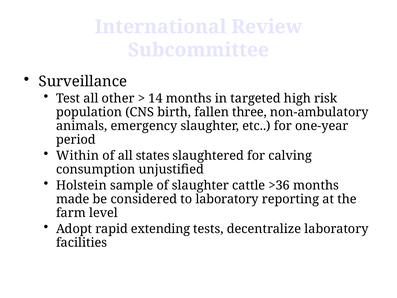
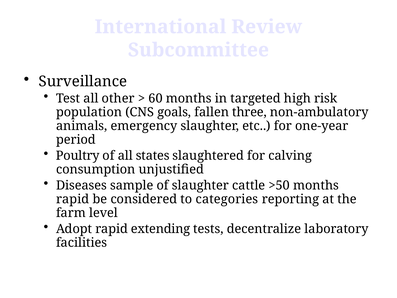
14: 14 -> 60
birth: birth -> goals
Within: Within -> Poultry
Holstein: Holstein -> Diseases
>36: >36 -> >50
made at (73, 199): made -> rapid
to laboratory: laboratory -> categories
